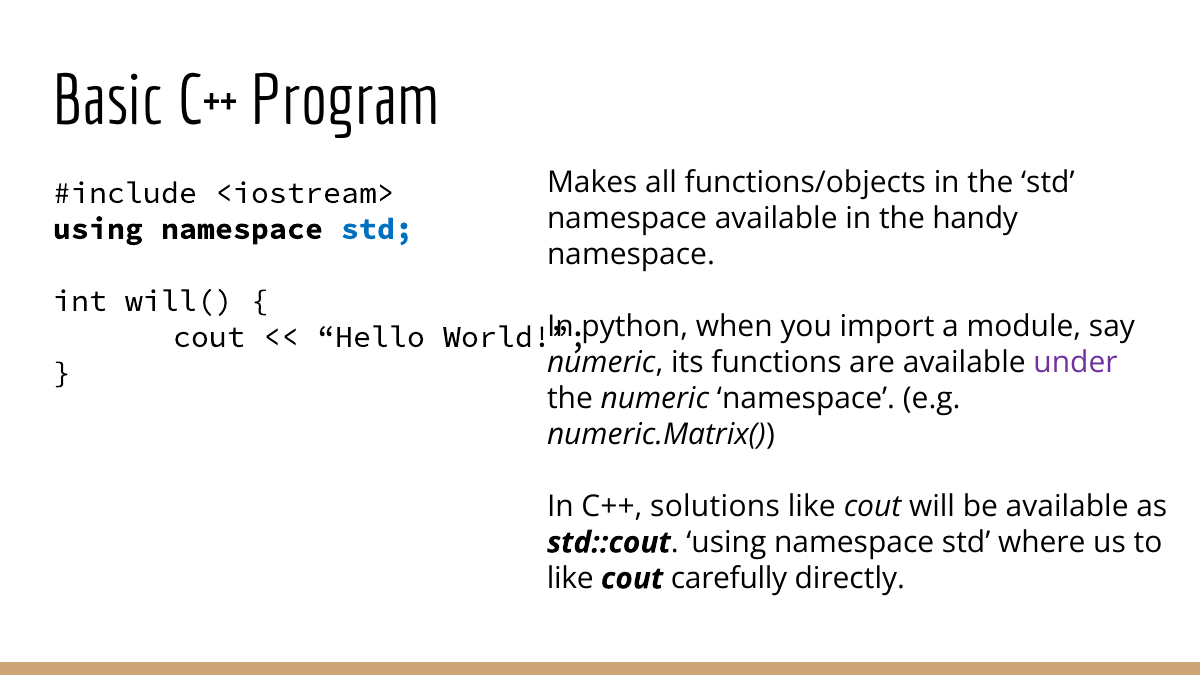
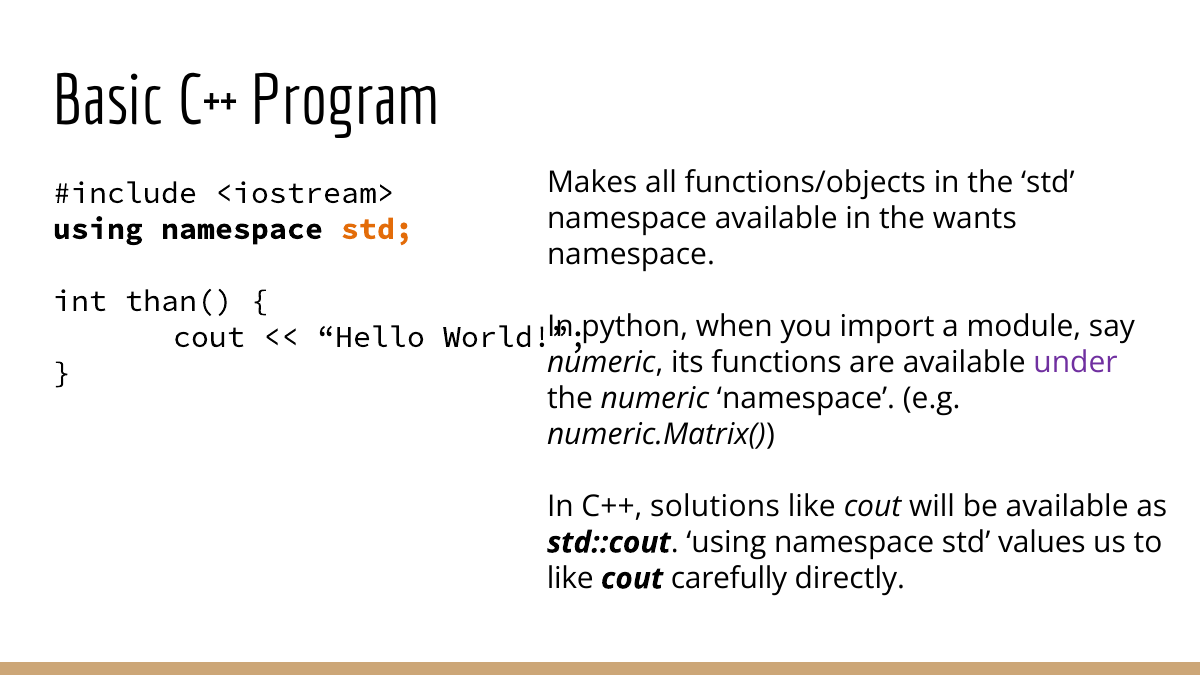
handy: handy -> wants
std at (377, 229) colour: blue -> orange
will(: will( -> than(
where: where -> values
